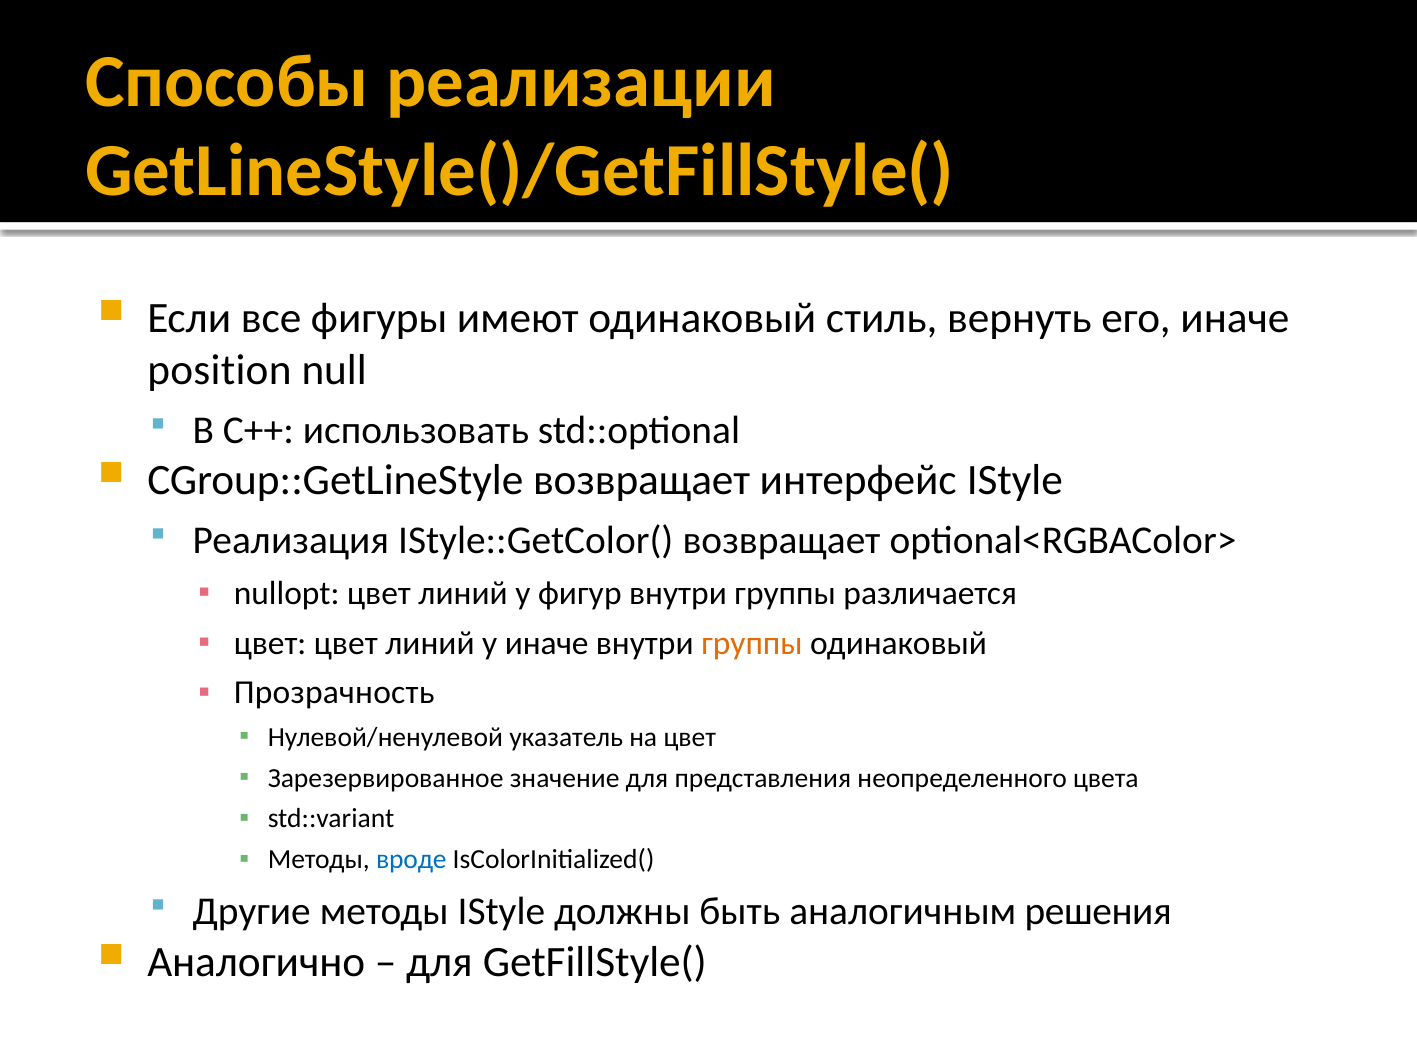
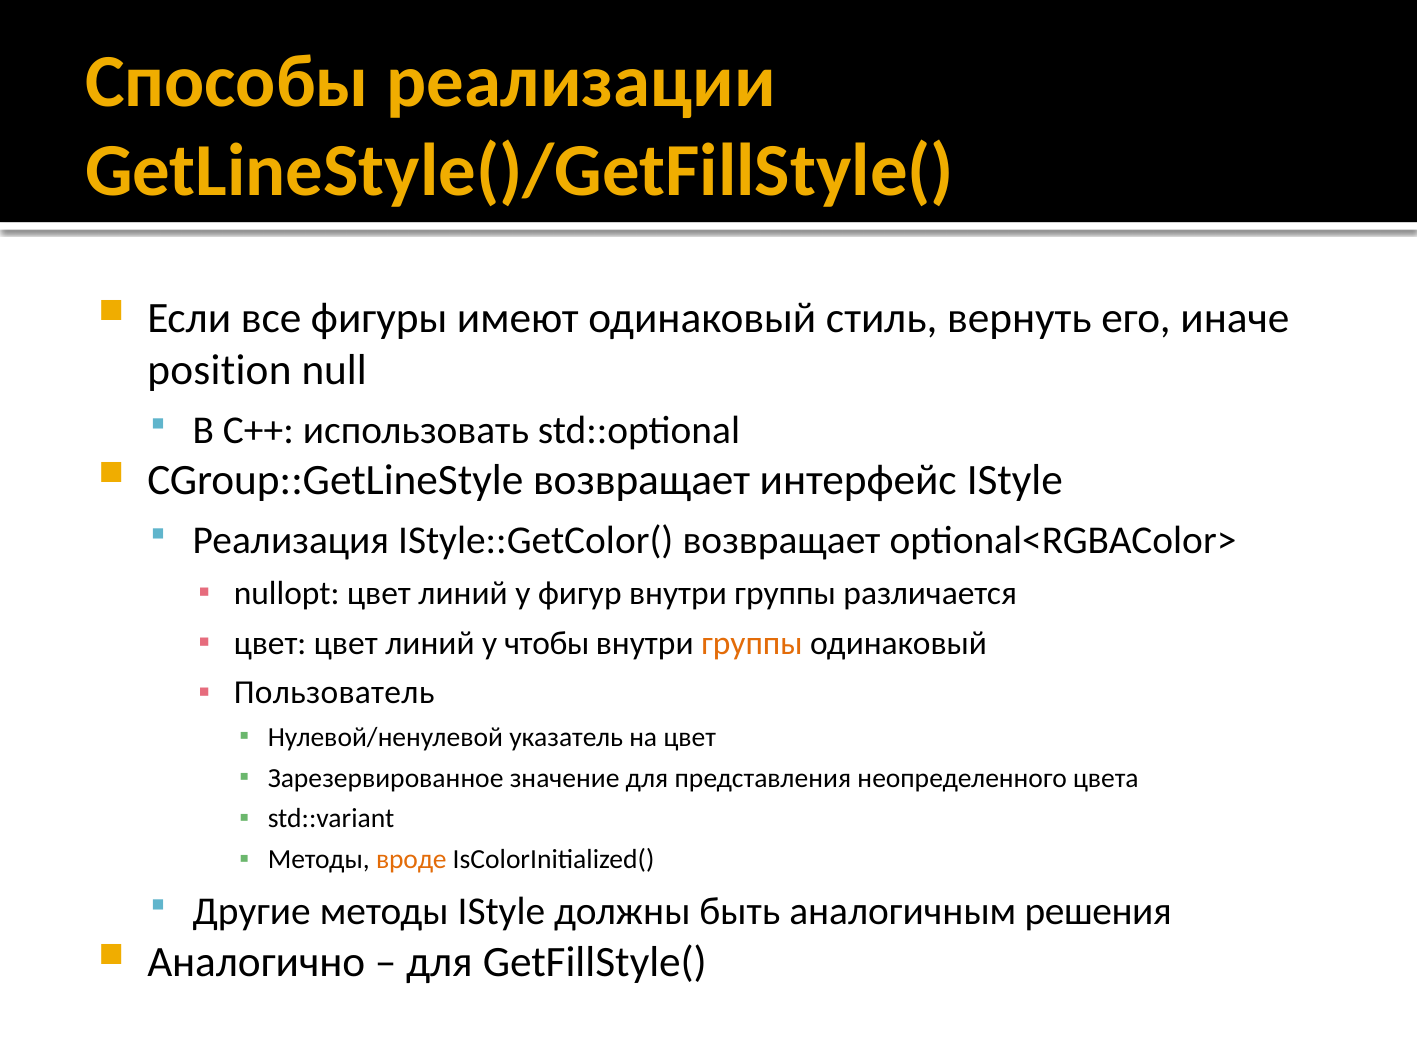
у иначе: иначе -> чтобы
Прозрачность: Прозрачность -> Пользователь
вроде colour: blue -> orange
